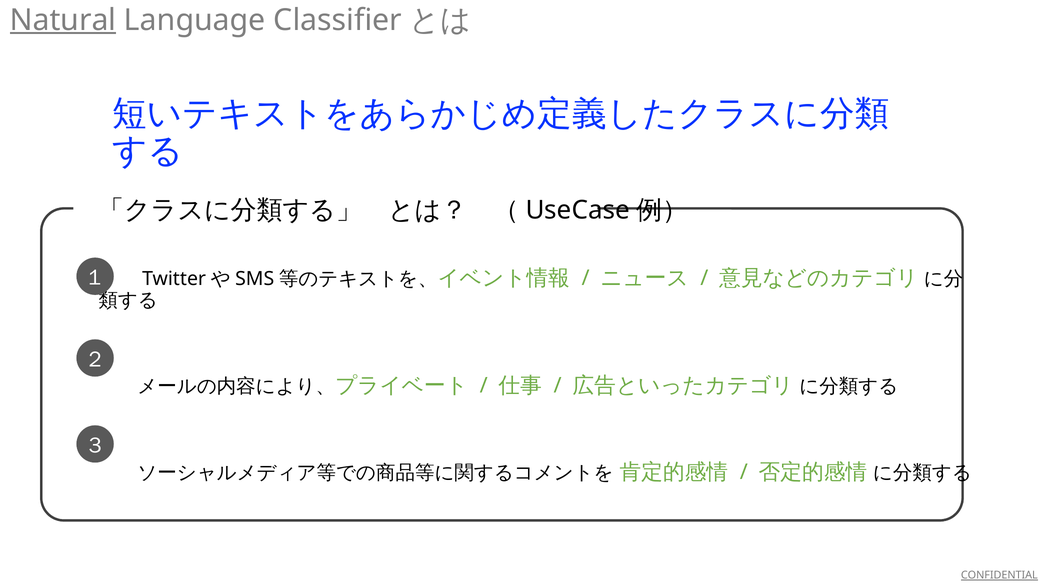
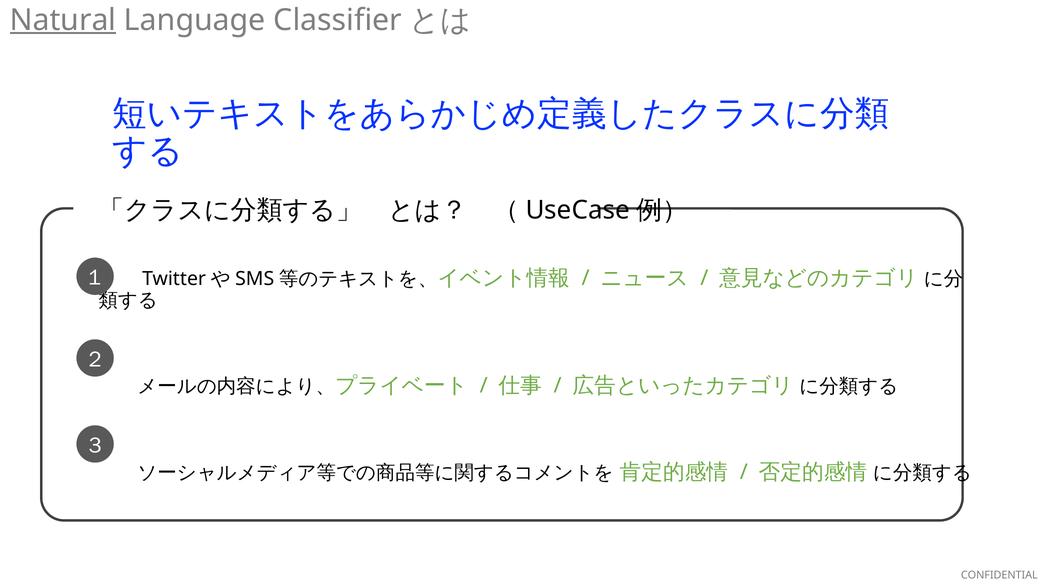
CONFIDENTIAL underline: present -> none
